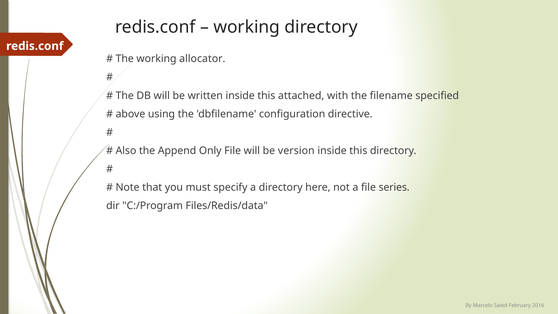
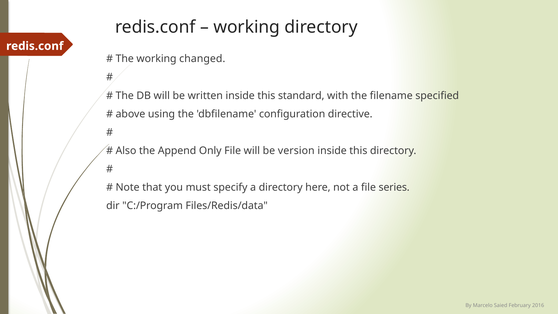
allocator: allocator -> changed
attached: attached -> standard
